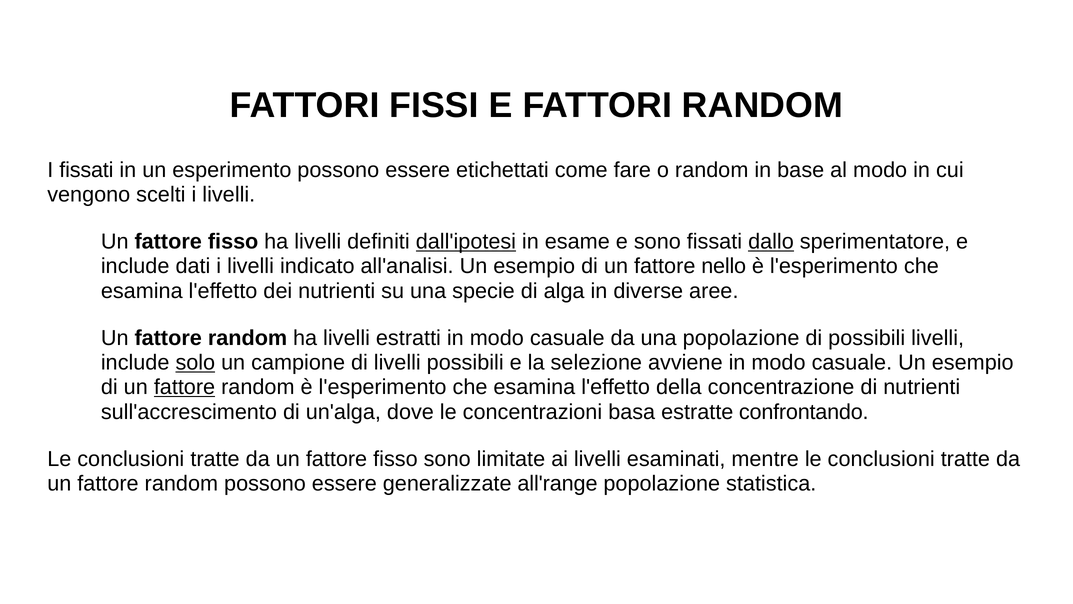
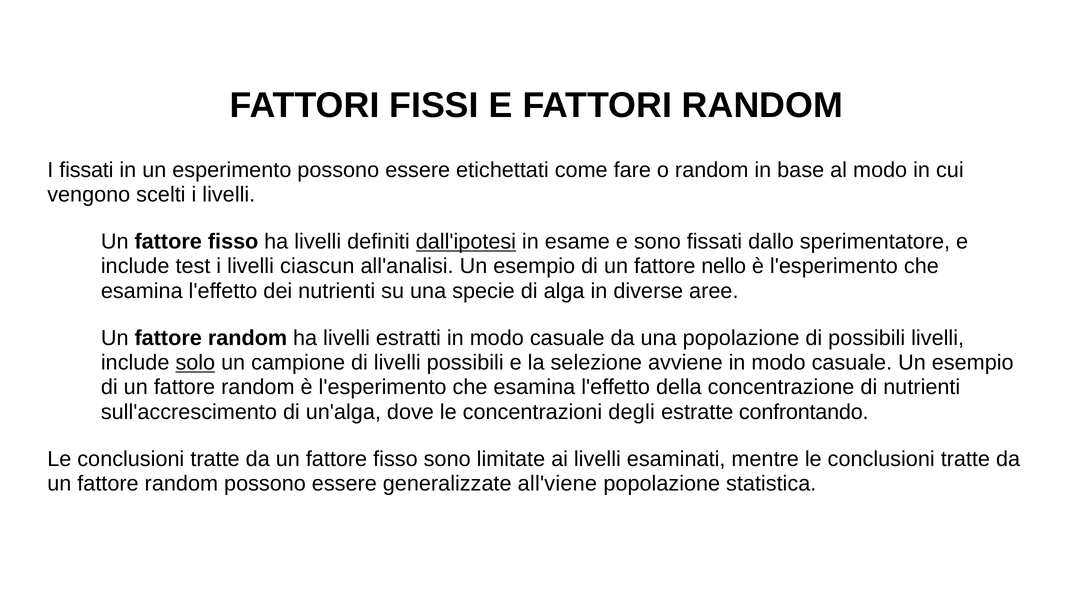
dallo underline: present -> none
dati: dati -> test
indicato: indicato -> ciascun
fattore at (184, 387) underline: present -> none
basa: basa -> degli
all'range: all'range -> all'viene
